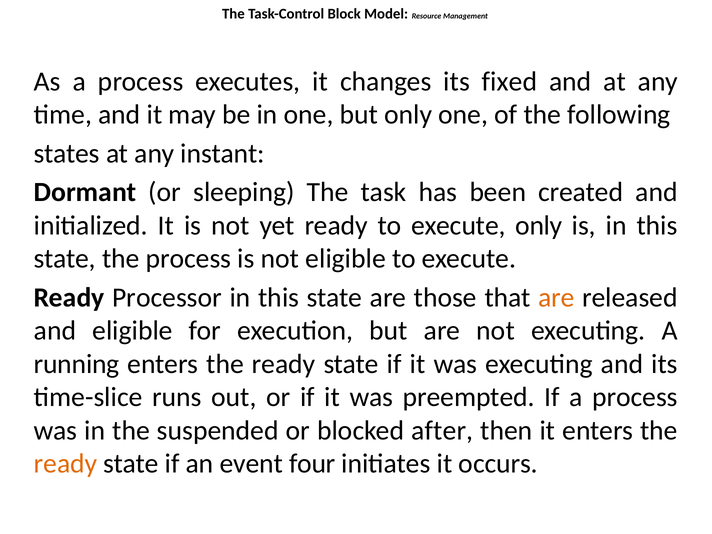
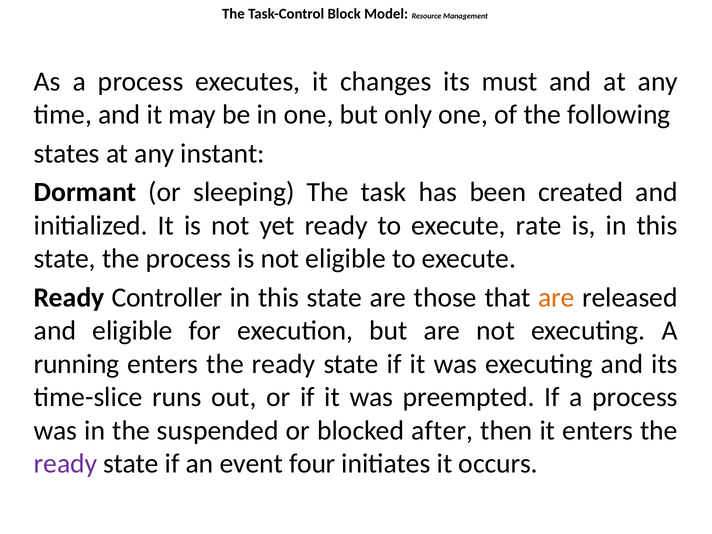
fixed: fixed -> must
execute only: only -> rate
Processor: Processor -> Controller
ready at (66, 464) colour: orange -> purple
